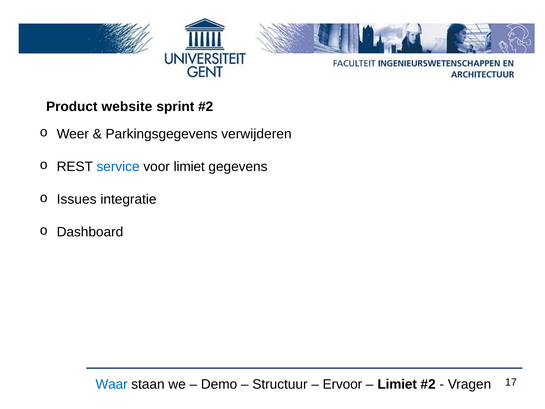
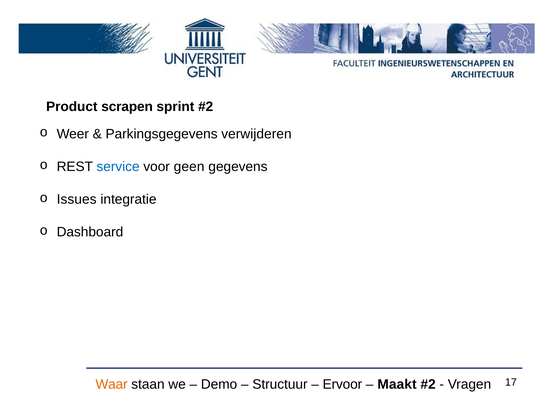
website: website -> scrapen
voor limiet: limiet -> geen
Waar colour: blue -> orange
Limiet at (397, 384): Limiet -> Maakt
